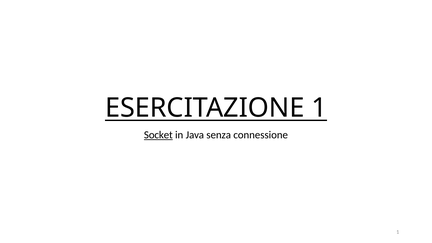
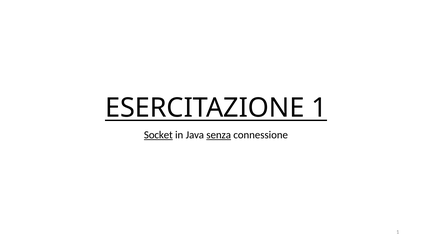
senza underline: none -> present
